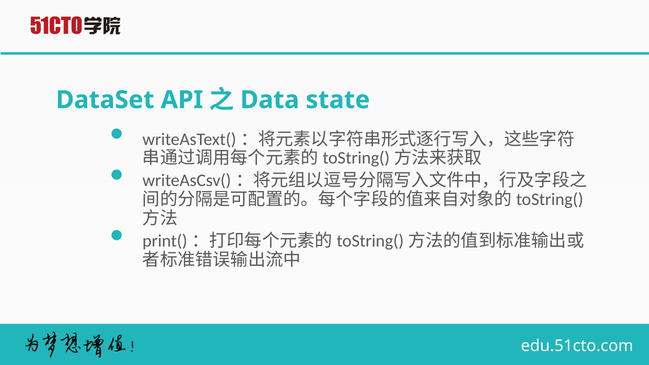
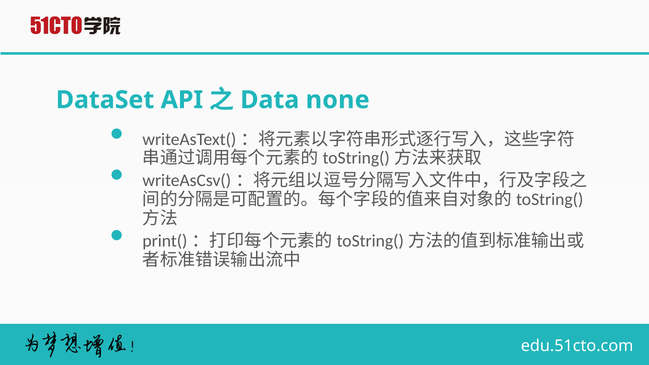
state: state -> none
